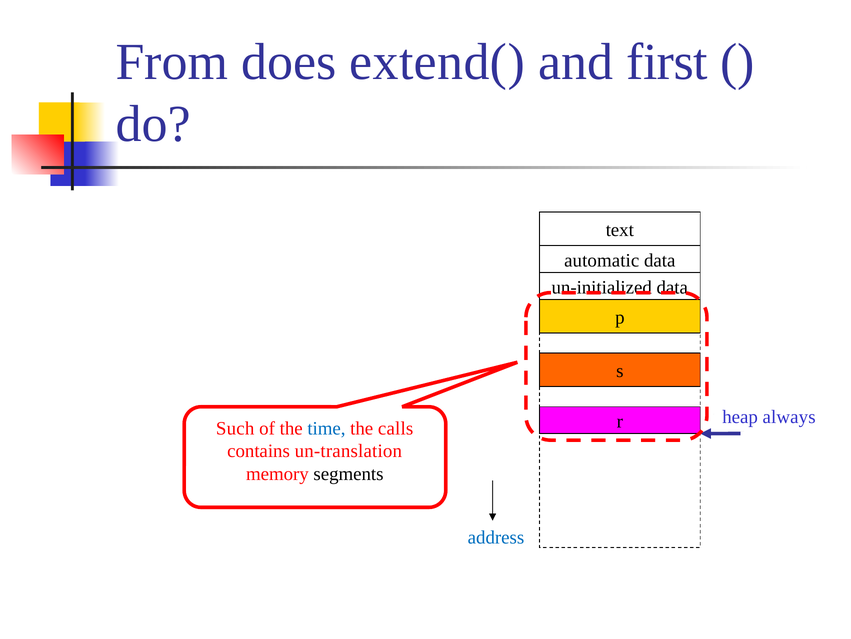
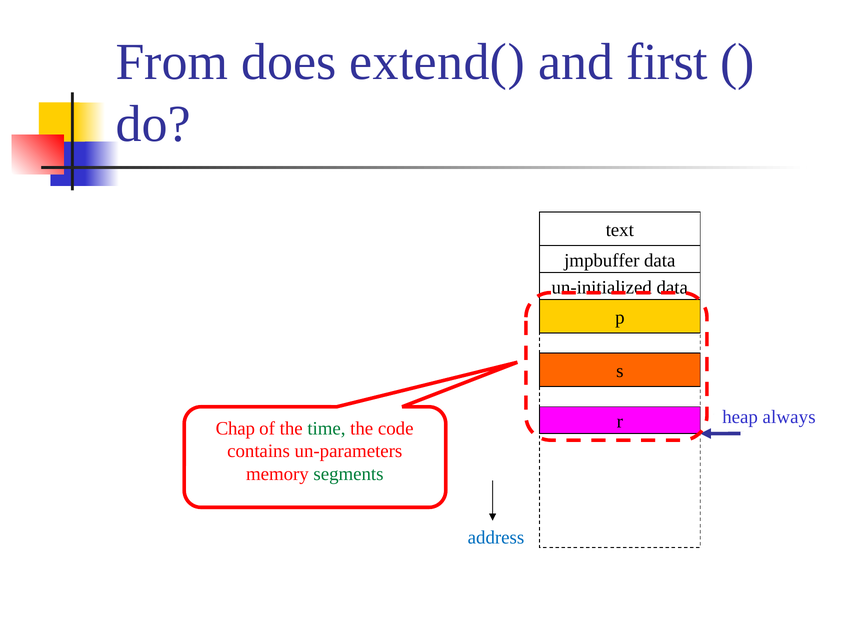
automatic: automatic -> jmpbuffer
Such: Such -> Chap
time colour: blue -> green
calls: calls -> code
un-translation: un-translation -> un-parameters
segments colour: black -> green
